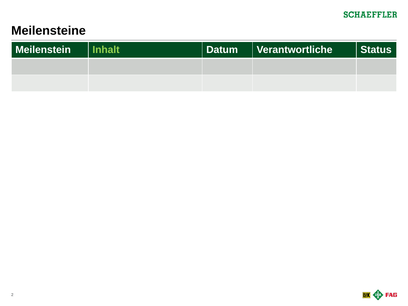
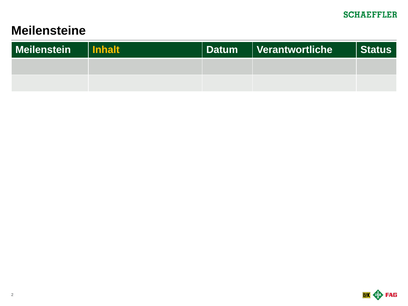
Inhalt colour: light green -> yellow
